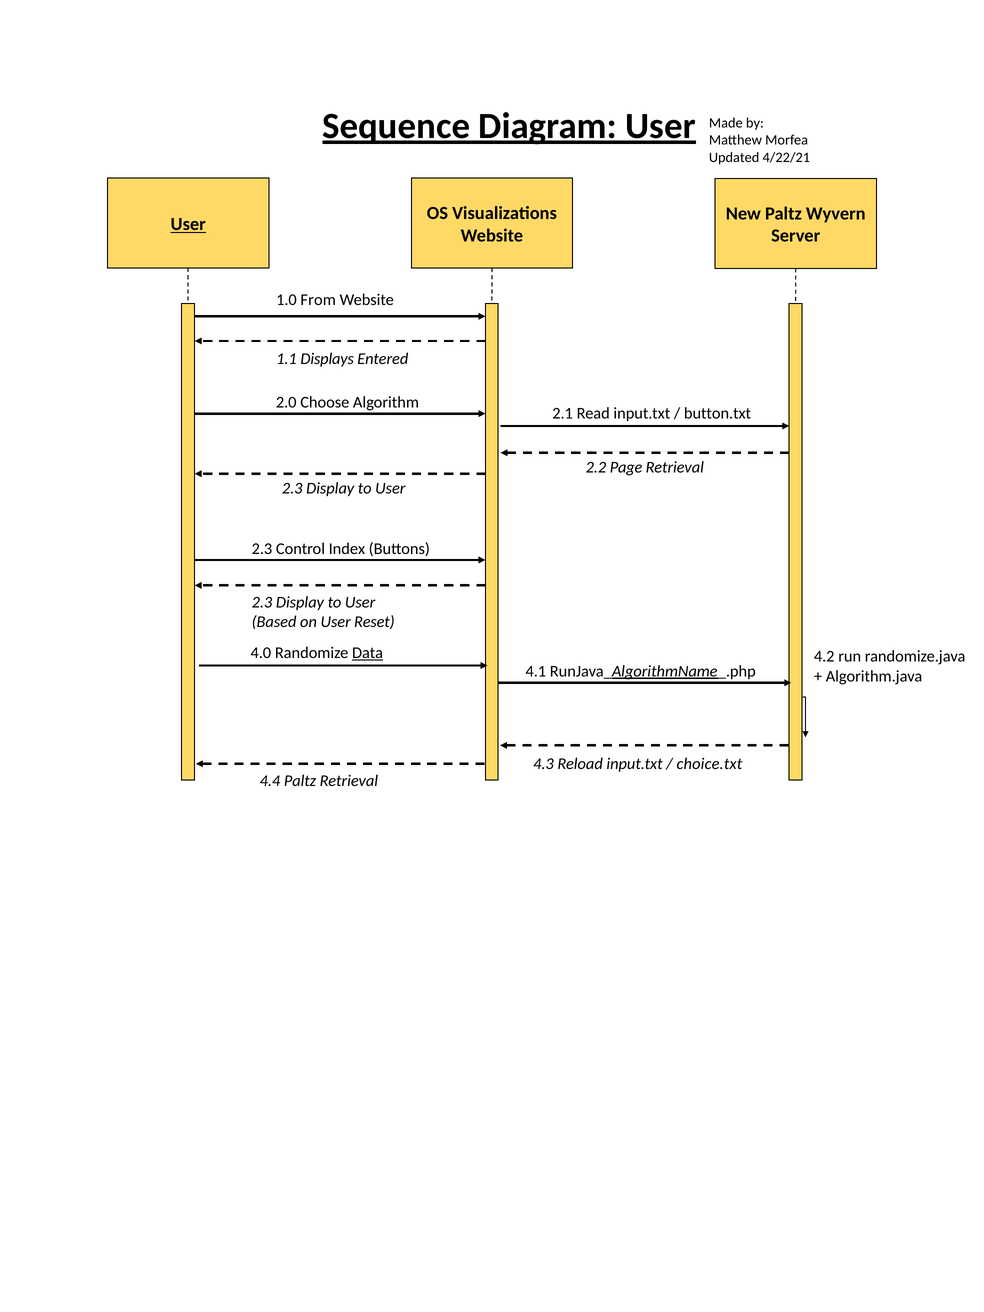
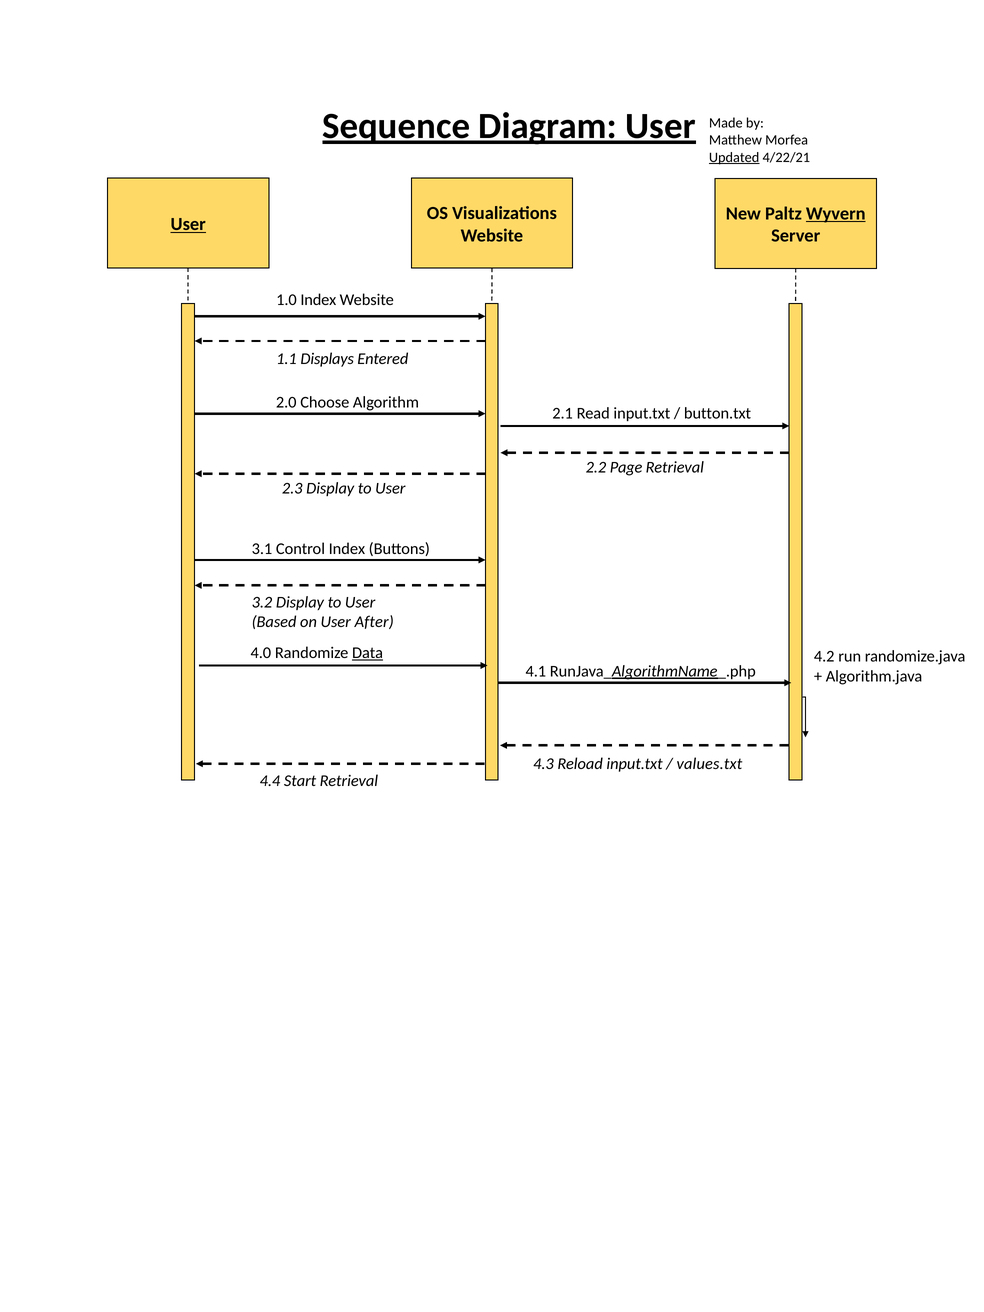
Updated underline: none -> present
Wyvern underline: none -> present
1.0 From: From -> Index
2.3 at (262, 549): 2.3 -> 3.1
2.3 at (262, 602): 2.3 -> 3.2
Reset: Reset -> After
choice.txt: choice.txt -> values.txt
4.4 Paltz: Paltz -> Start
